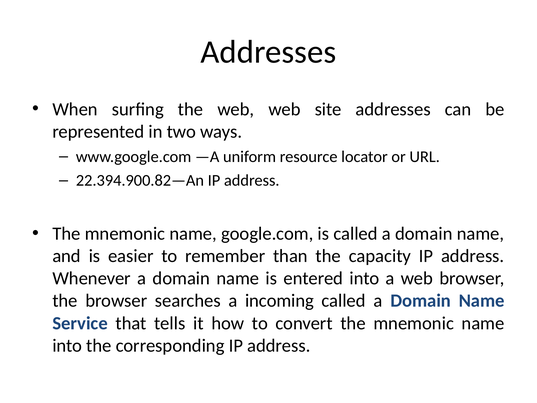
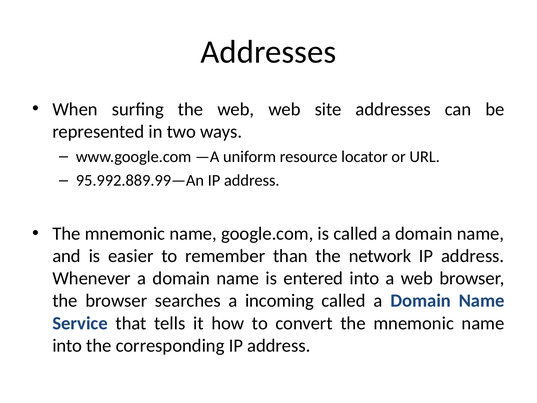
22.394.900.82—An: 22.394.900.82—An -> 95.992.889.99—An
capacity: capacity -> network
